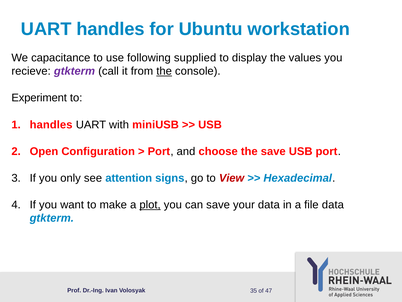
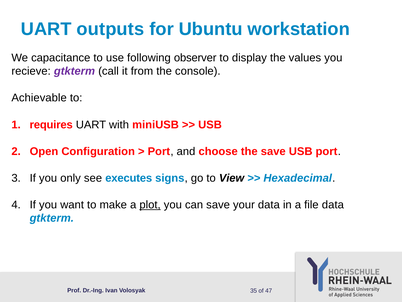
UART handles: handles -> outputs
supplied: supplied -> observer
the at (164, 71) underline: present -> none
Experiment: Experiment -> Achievable
handles at (51, 124): handles -> requires
attention: attention -> executes
View colour: red -> black
